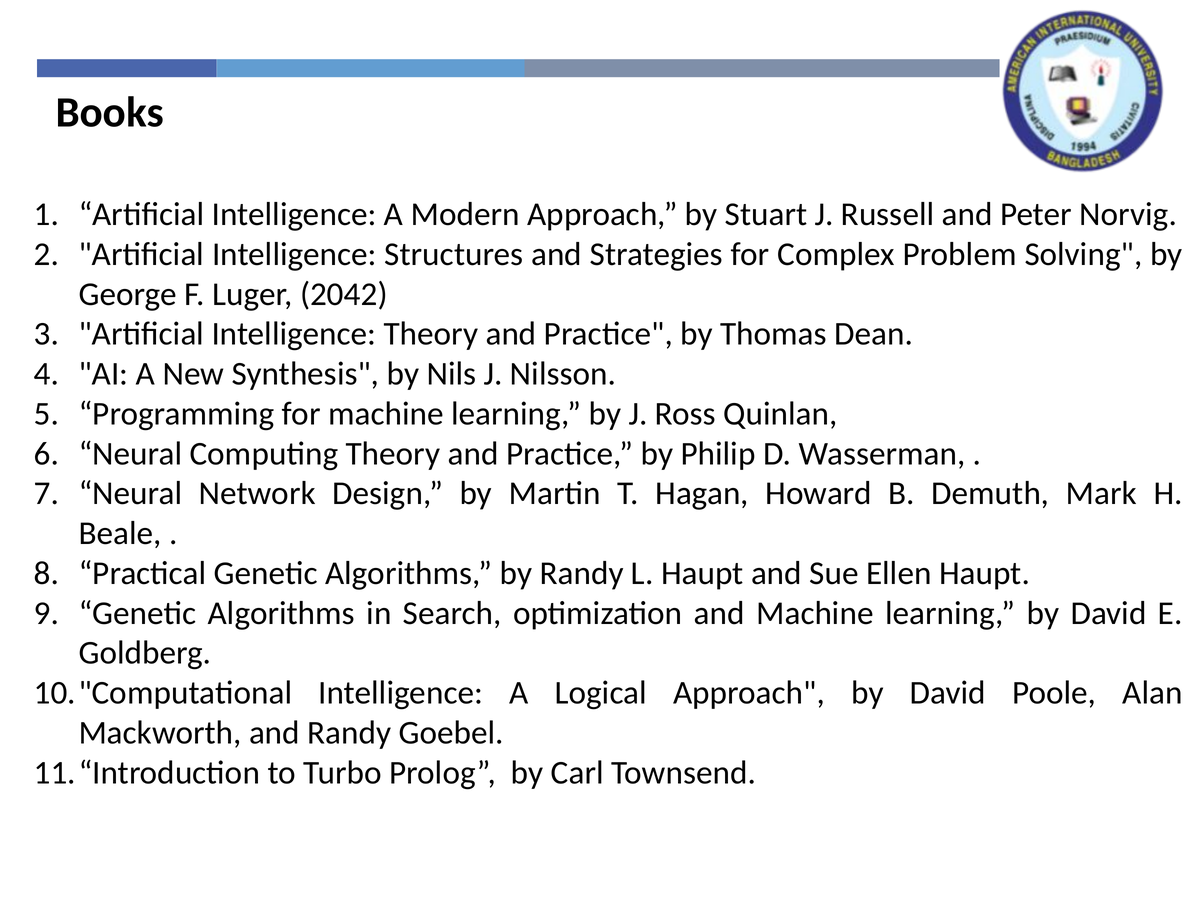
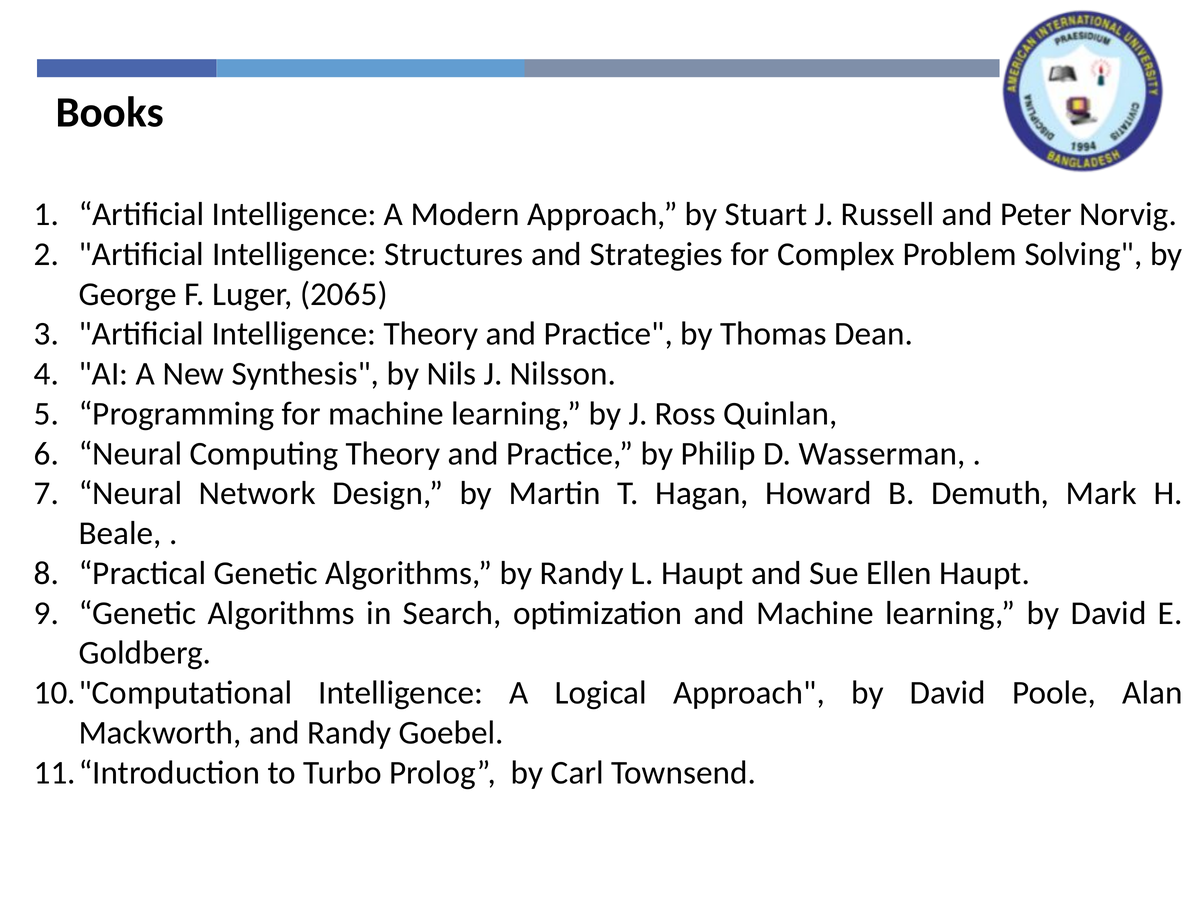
2042: 2042 -> 2065
